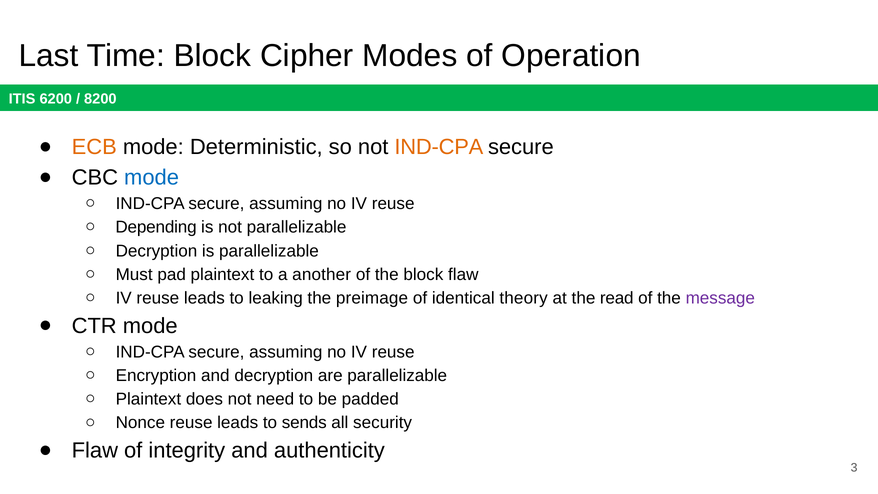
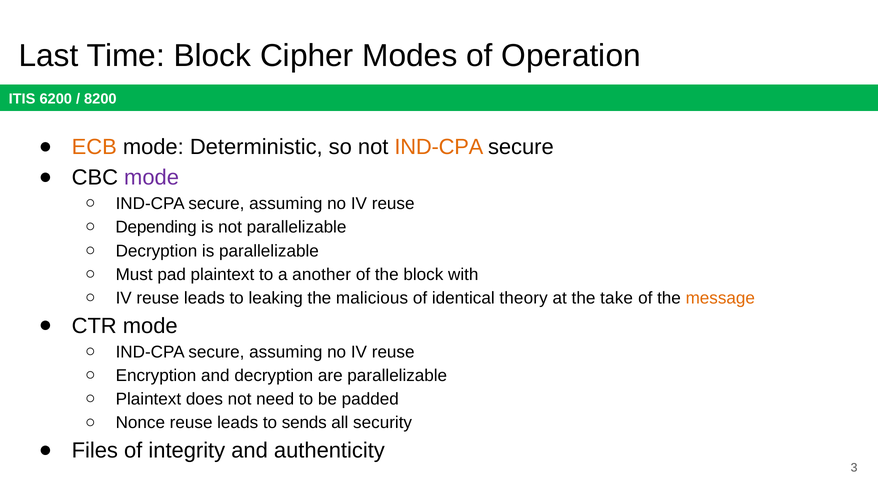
mode at (152, 177) colour: blue -> purple
block flaw: flaw -> with
preimage: preimage -> malicious
read: read -> take
message colour: purple -> orange
Flaw at (95, 450): Flaw -> Files
